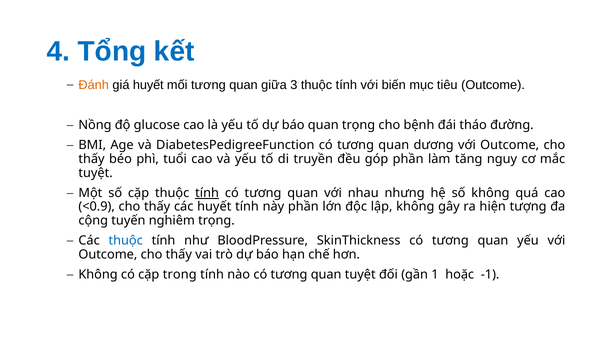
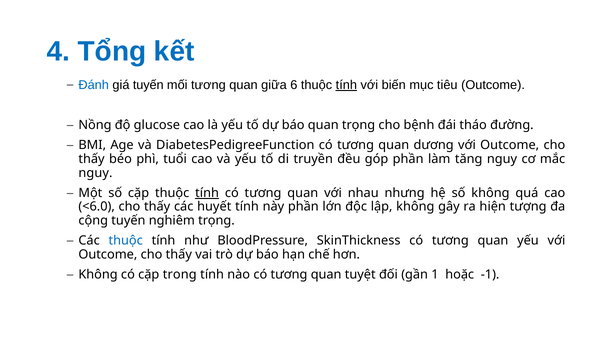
Đánh colour: orange -> blue
giá huyết: huyết -> tuyến
3: 3 -> 6
tính at (346, 85) underline: none -> present
tuyệt at (96, 173): tuyệt -> nguy
<0.9: <0.9 -> <6.0
